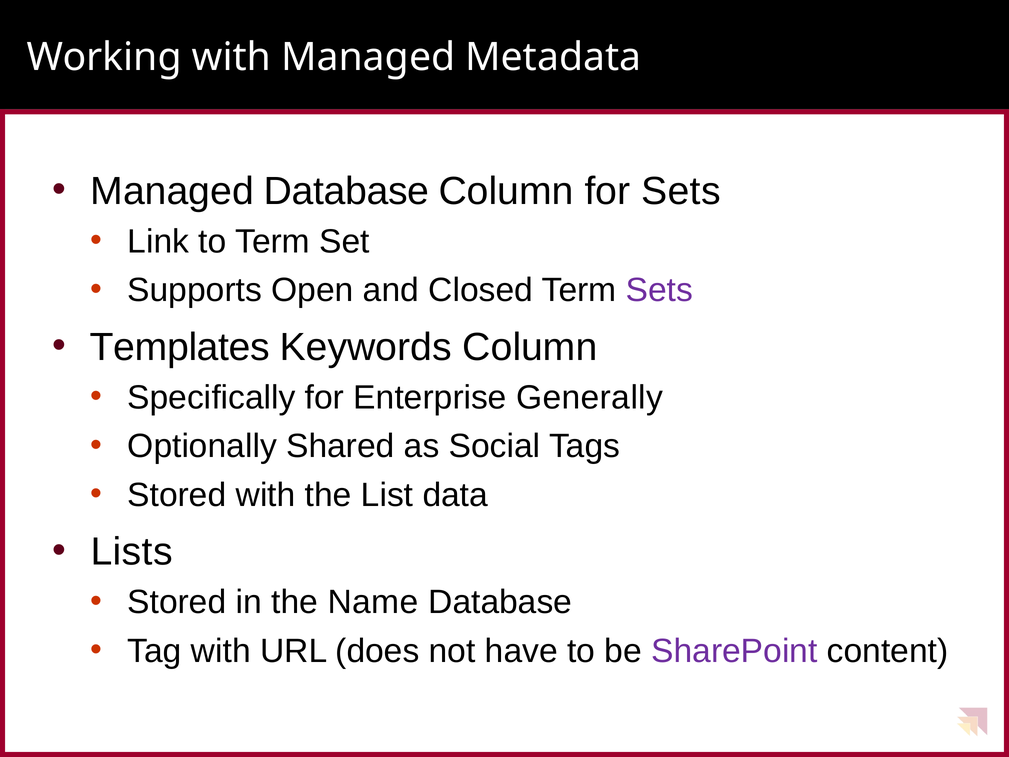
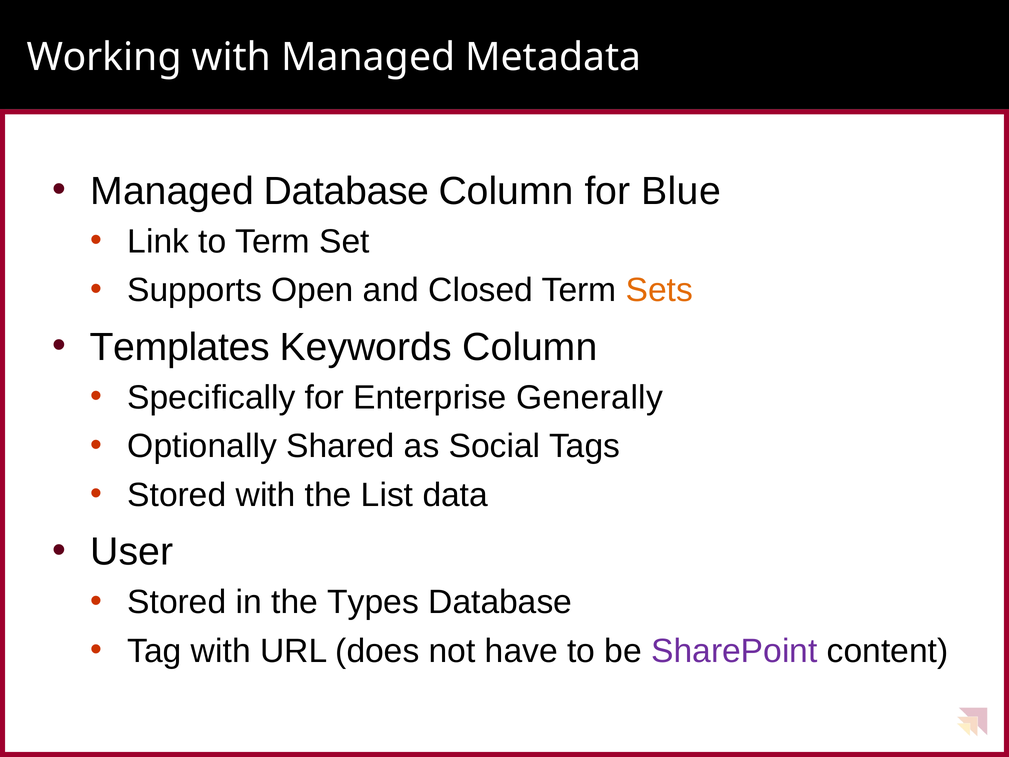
for Sets: Sets -> Blue
Sets at (659, 290) colour: purple -> orange
Lists: Lists -> User
Name: Name -> Types
